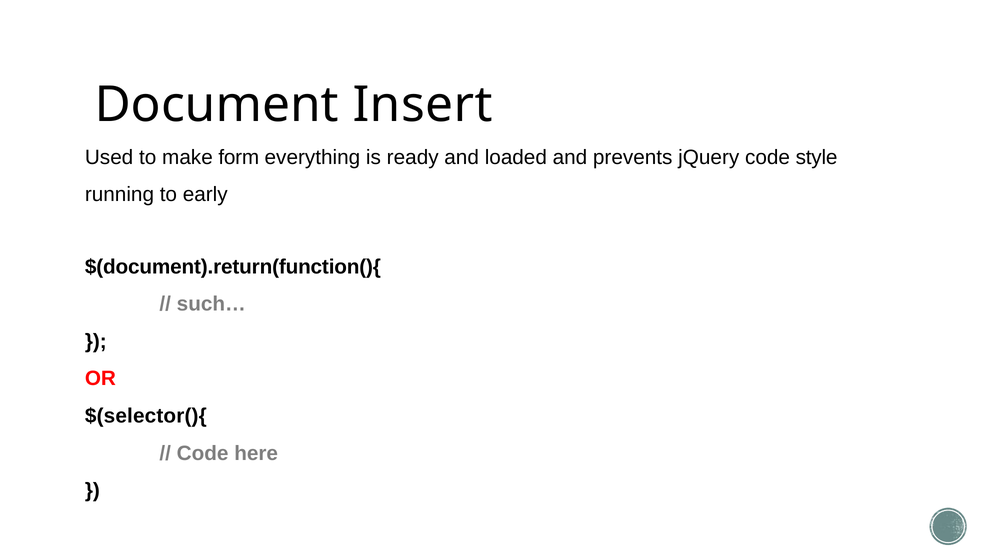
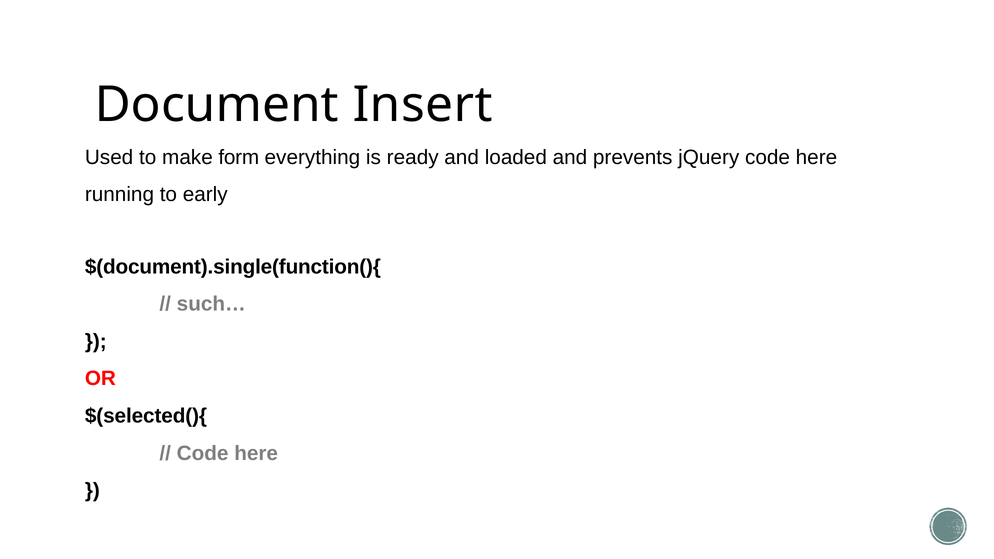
jQuery code style: style -> here
$(document).return(function(){: $(document).return(function(){ -> $(document).single(function(){
$(selector(){: $(selector(){ -> $(selected(){
